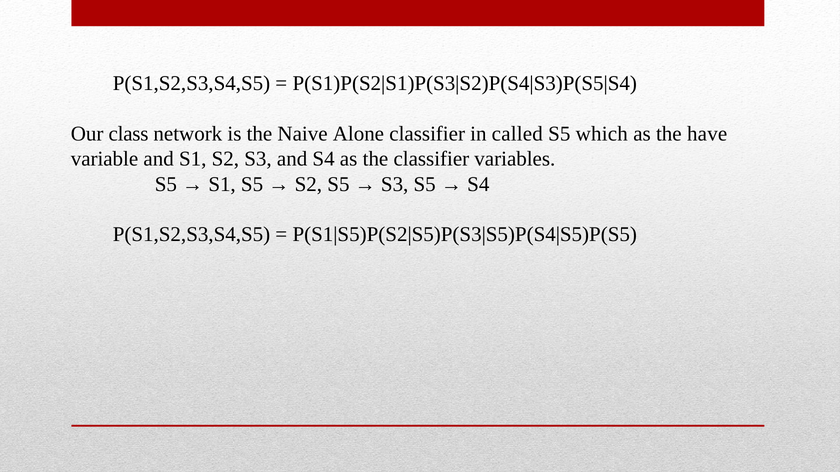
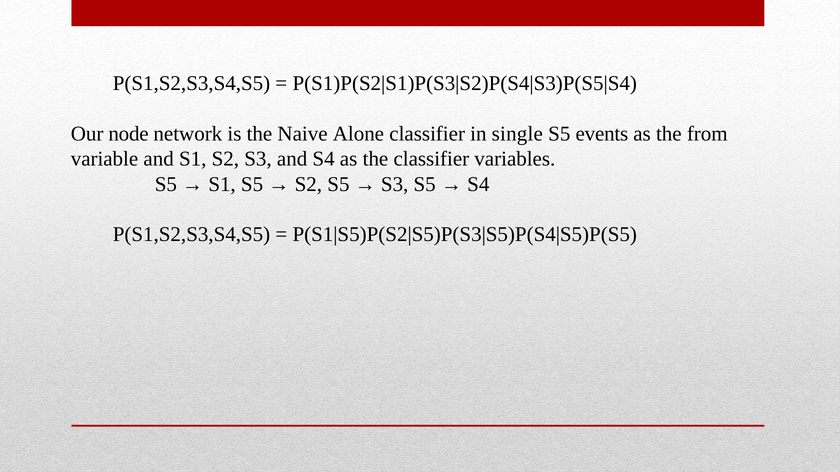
class: class -> node
called: called -> single
which: which -> events
have: have -> from
